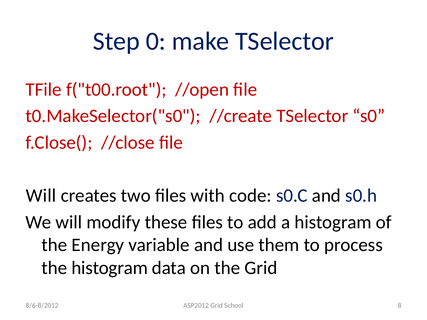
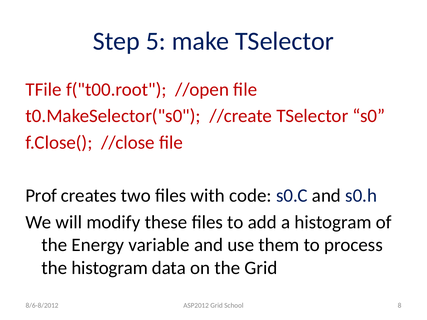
0: 0 -> 5
Will at (41, 196): Will -> Prof
